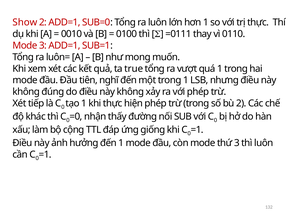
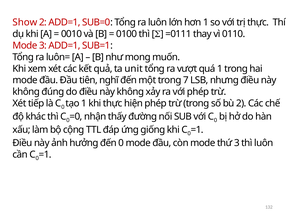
true: true -> unit
trong 1: 1 -> 7
đến 1: 1 -> 0
